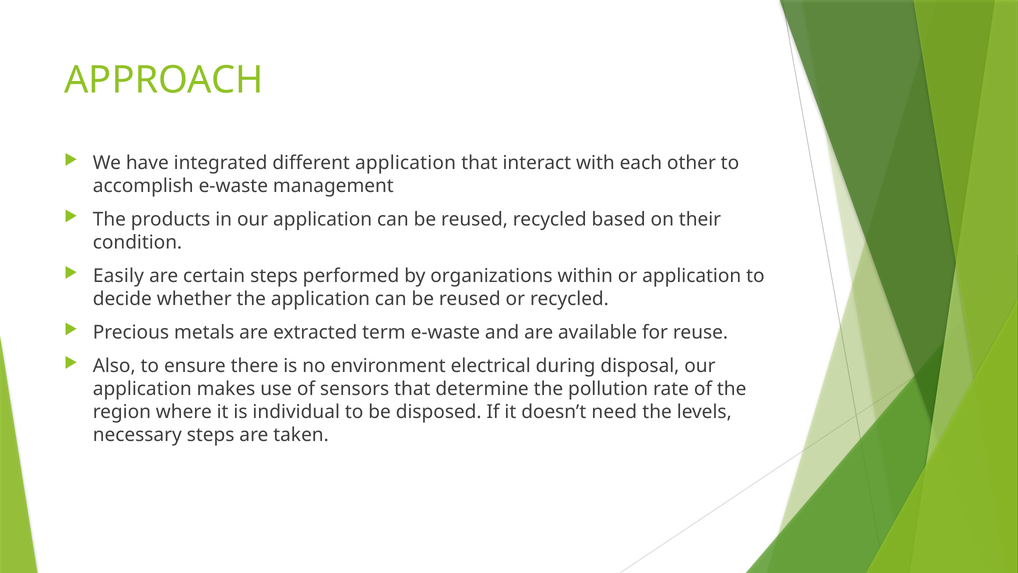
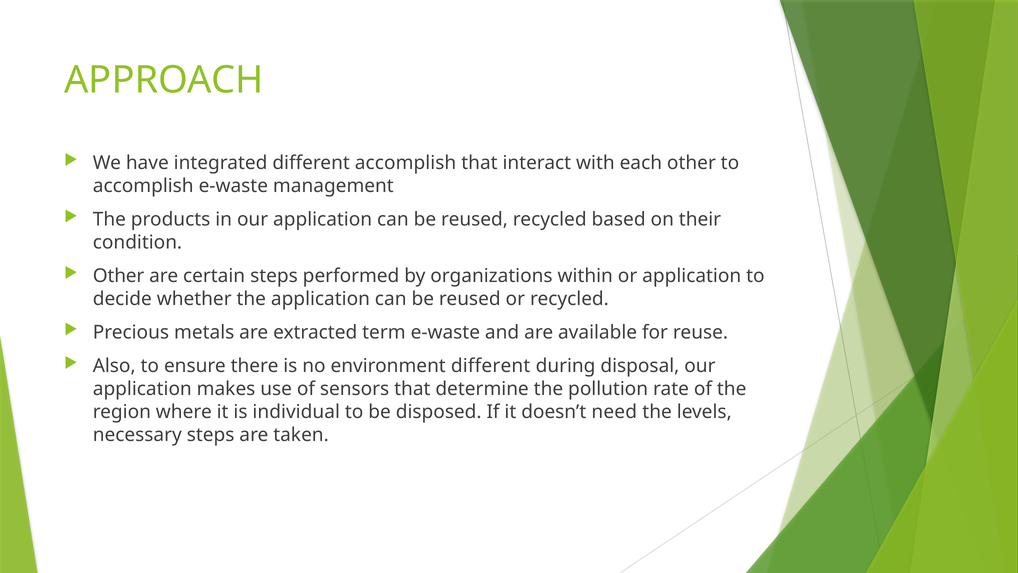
different application: application -> accomplish
Easily at (118, 276): Easily -> Other
environment electrical: electrical -> different
